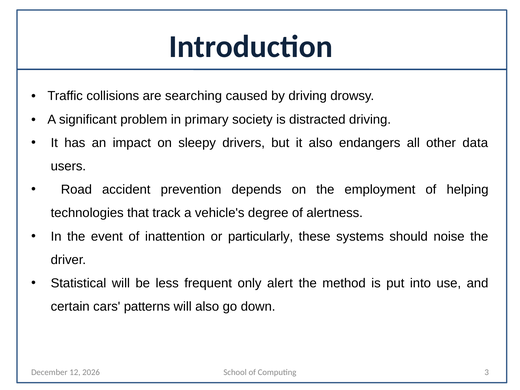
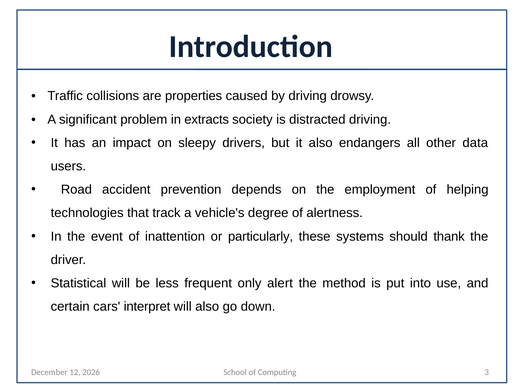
searching: searching -> properties
primary: primary -> extracts
noise: noise -> thank
patterns: patterns -> interpret
